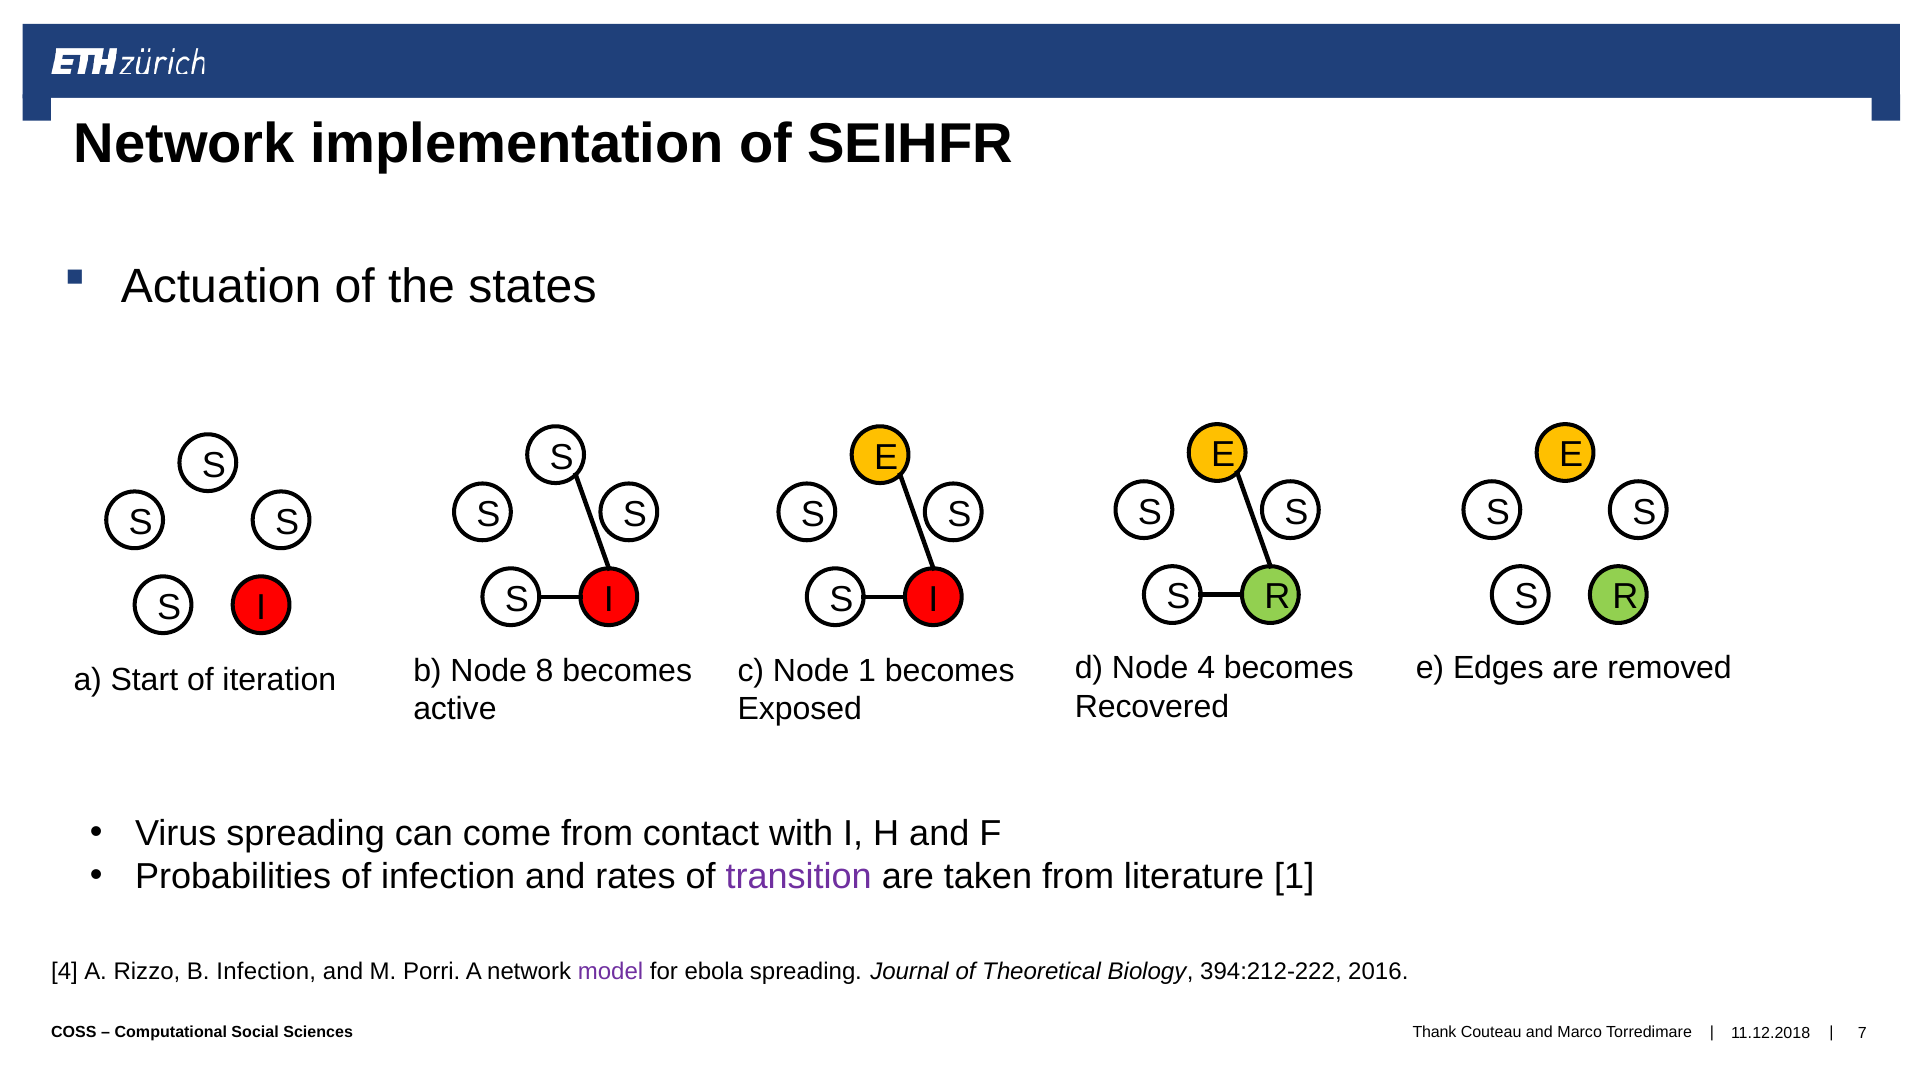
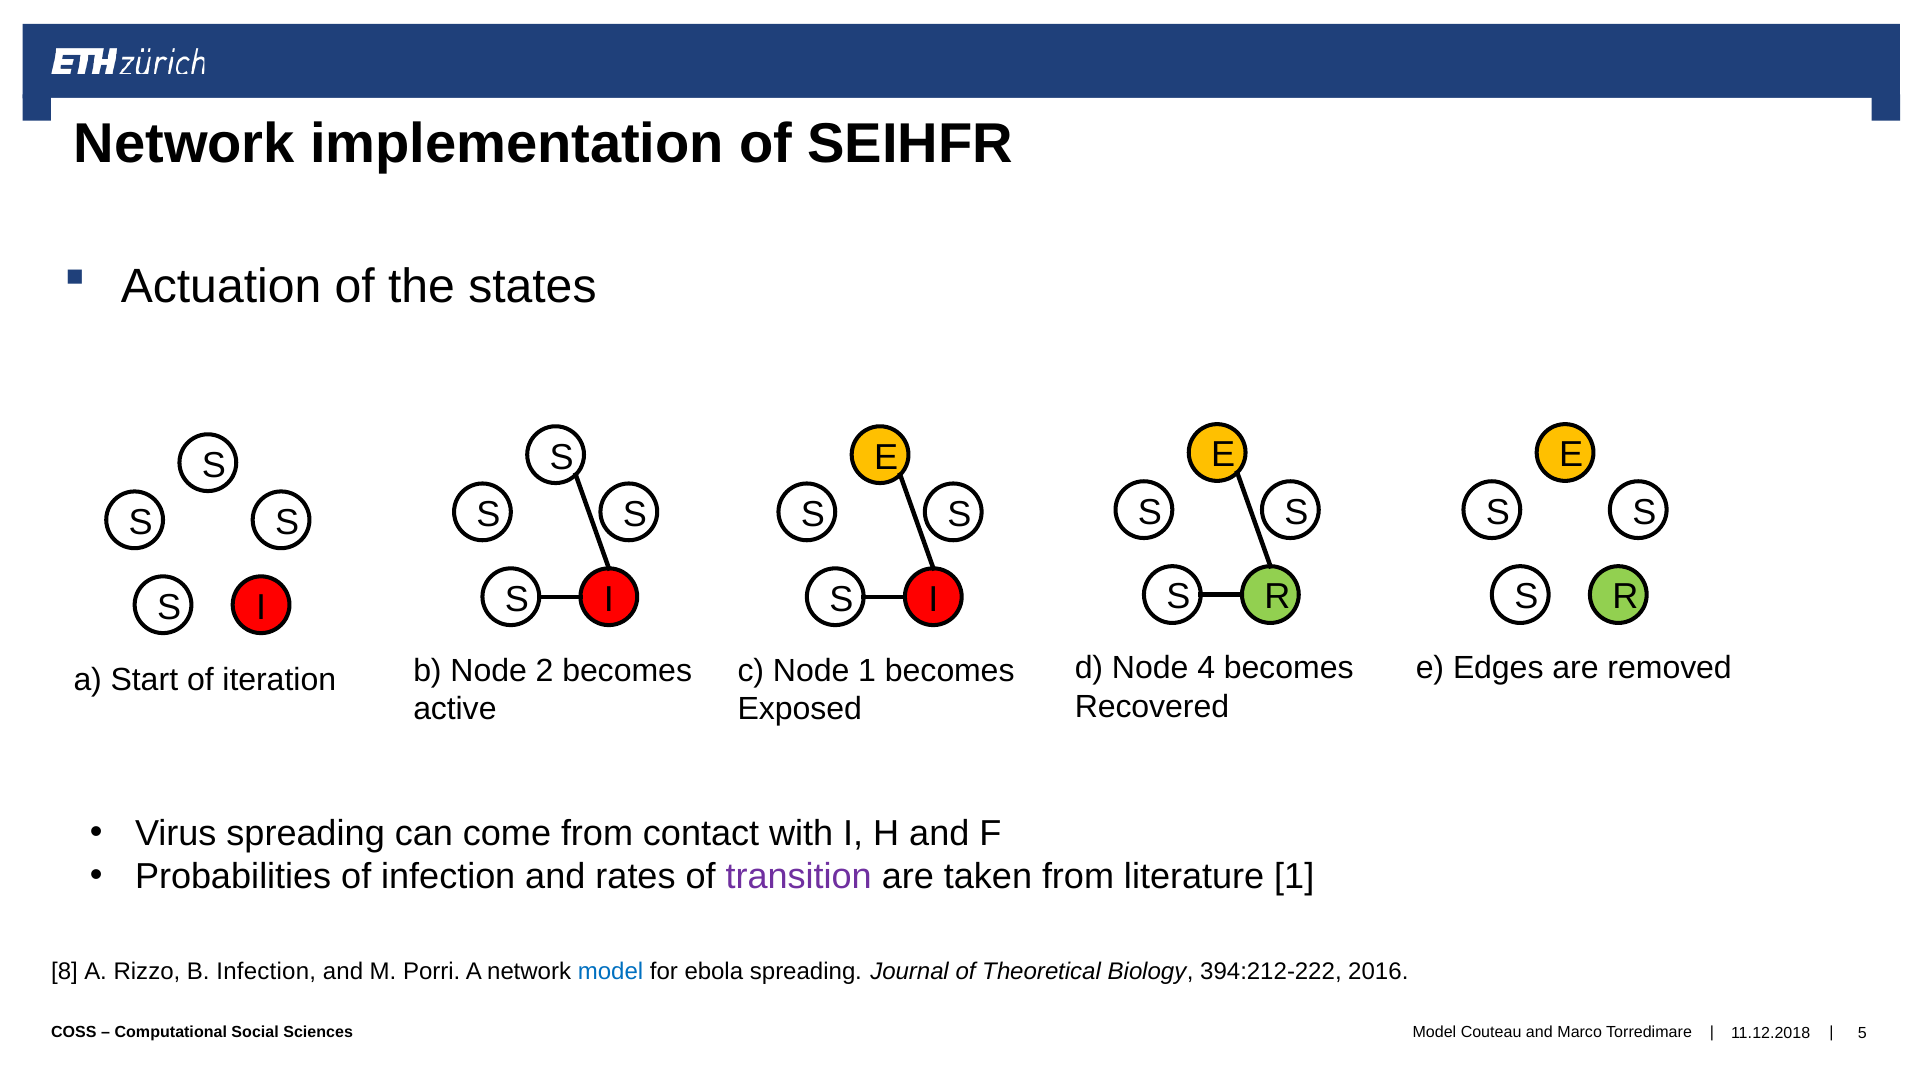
Node 8: 8 -> 2
4 at (65, 971): 4 -> 8
model at (611, 971) colour: purple -> blue
Thank at (1434, 1033): Thank -> Model
Torredimare 7: 7 -> 5
